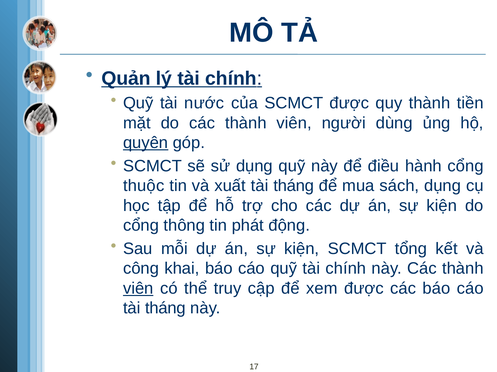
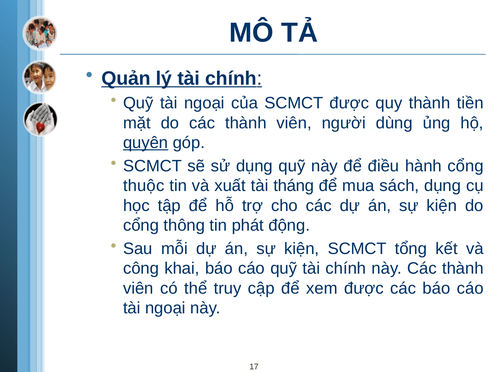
Quỹ tài nước: nước -> ngoại
viên at (138, 289) underline: present -> none
tháng at (165, 309): tháng -> ngoại
